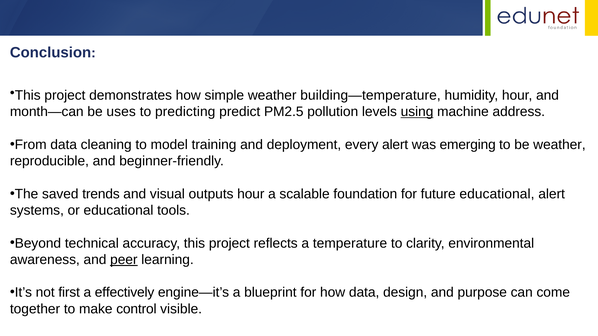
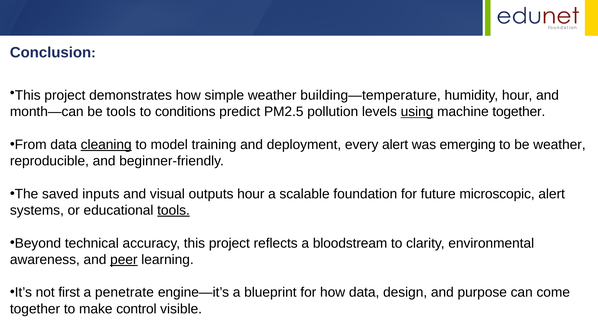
be uses: uses -> tools
predicting: predicting -> conditions
machine address: address -> together
cleaning underline: none -> present
trends: trends -> inputs
future educational: educational -> microscopic
tools at (174, 211) underline: none -> present
temperature: temperature -> bloodstream
effectively: effectively -> penetrate
